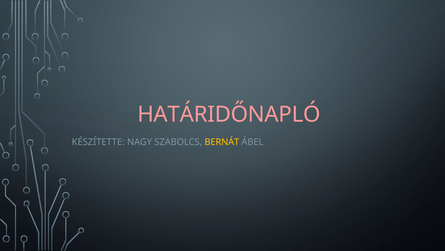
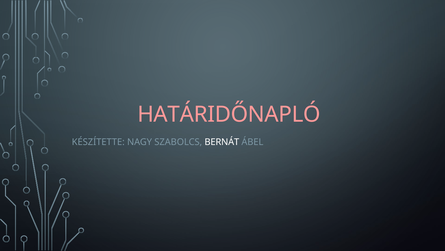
BERNÁT colour: yellow -> white
